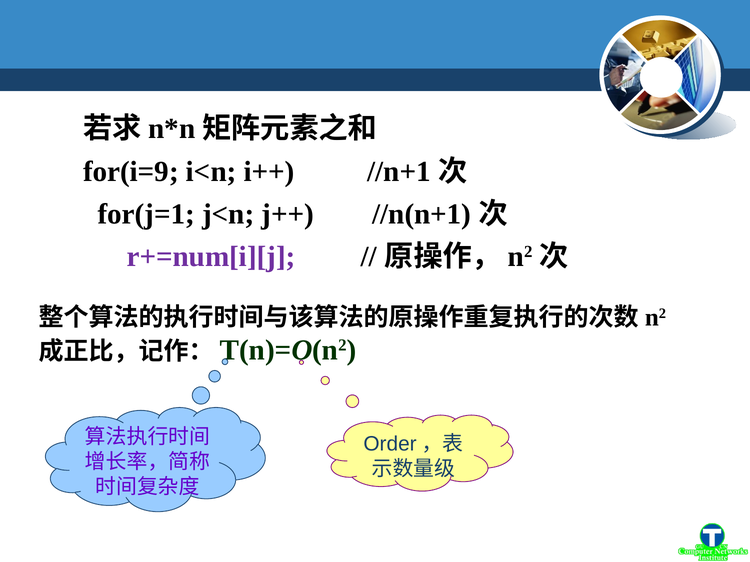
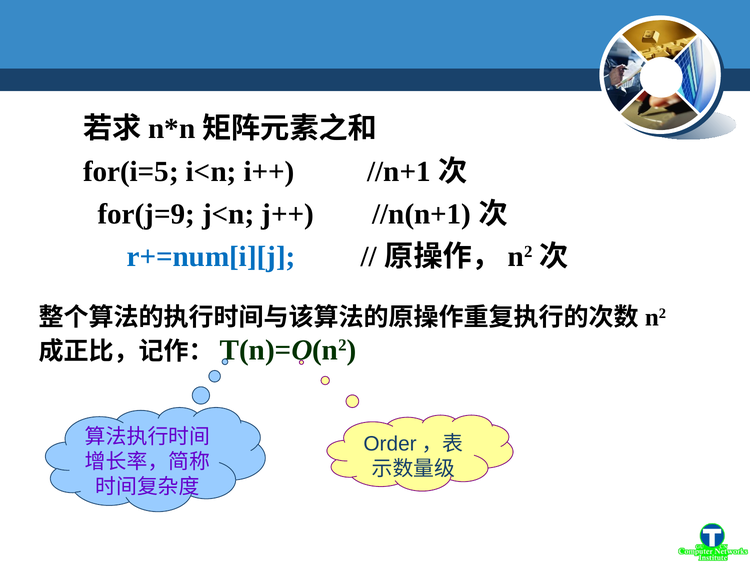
for(i=9: for(i=9 -> for(i=5
for(j=1: for(j=1 -> for(j=9
r+=num[i][j colour: purple -> blue
